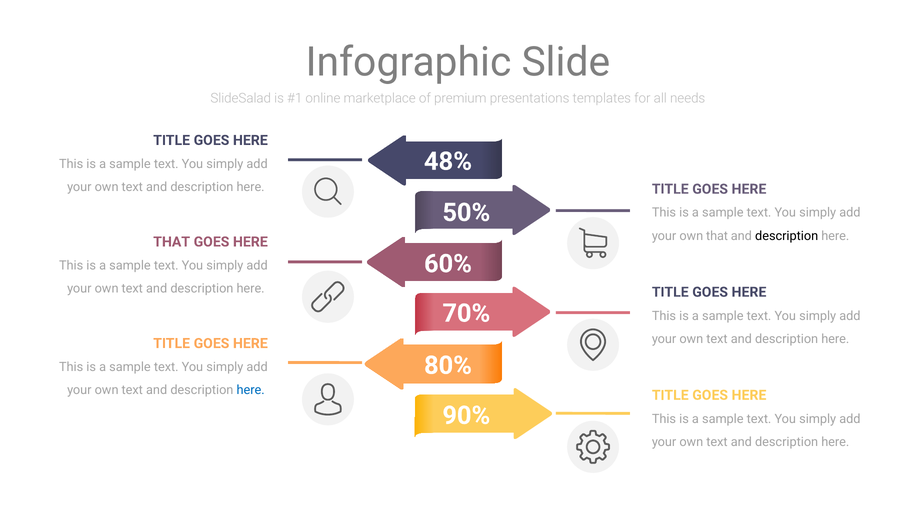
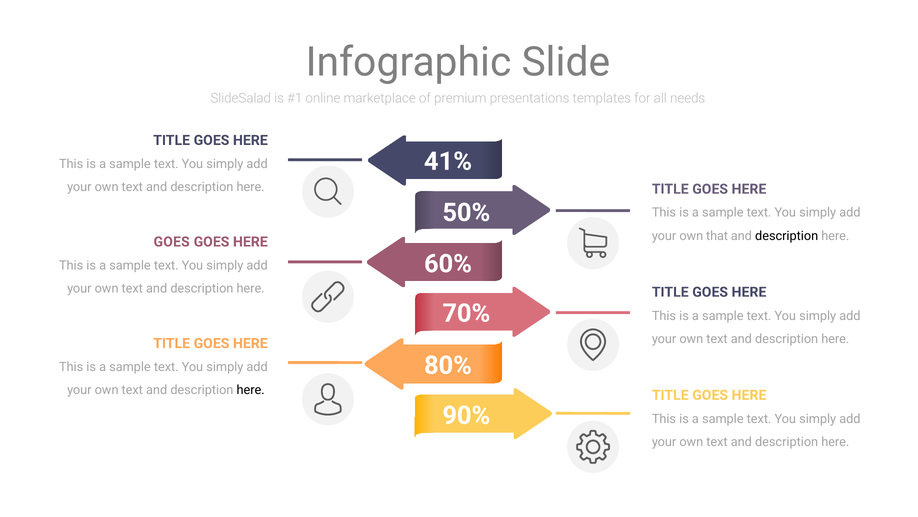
48%: 48% -> 41%
THAT at (172, 242): THAT -> GOES
here at (251, 390) colour: blue -> black
